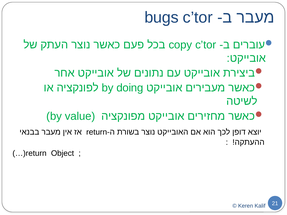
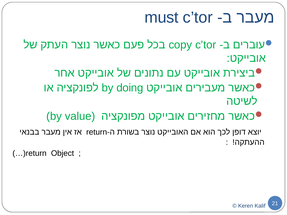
bugs: bugs -> must
